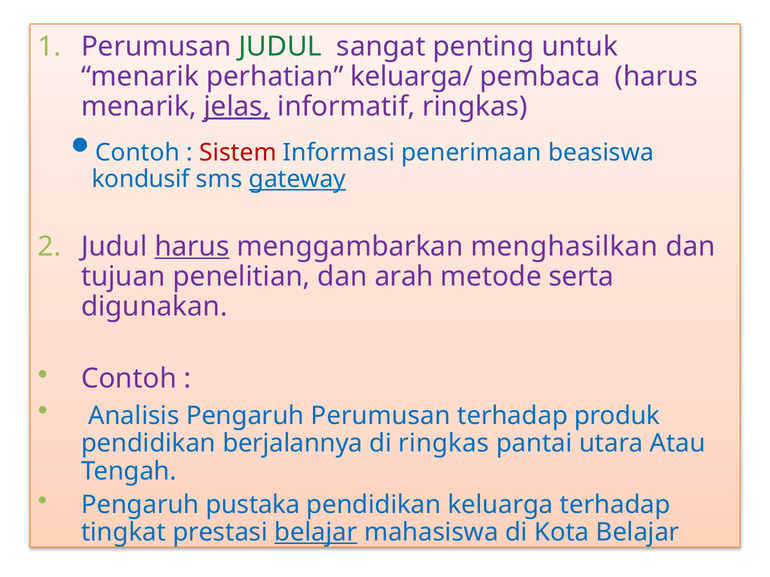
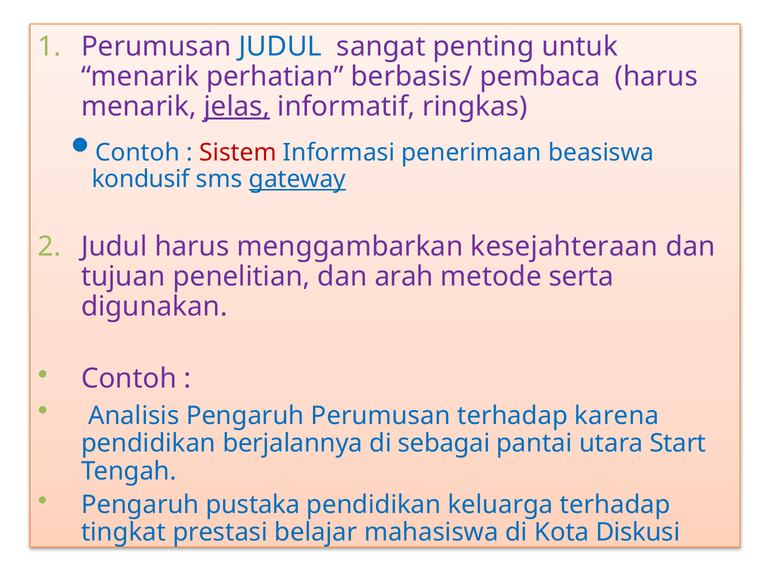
JUDUL at (280, 47) colour: green -> blue
keluarga/: keluarga/ -> berbasis/
harus at (192, 247) underline: present -> none
menghasilkan: menghasilkan -> kesejahteraan
produk: produk -> karena
di ringkas: ringkas -> sebagai
Atau: Atau -> Start
belajar at (316, 533) underline: present -> none
Kota Belajar: Belajar -> Diskusi
